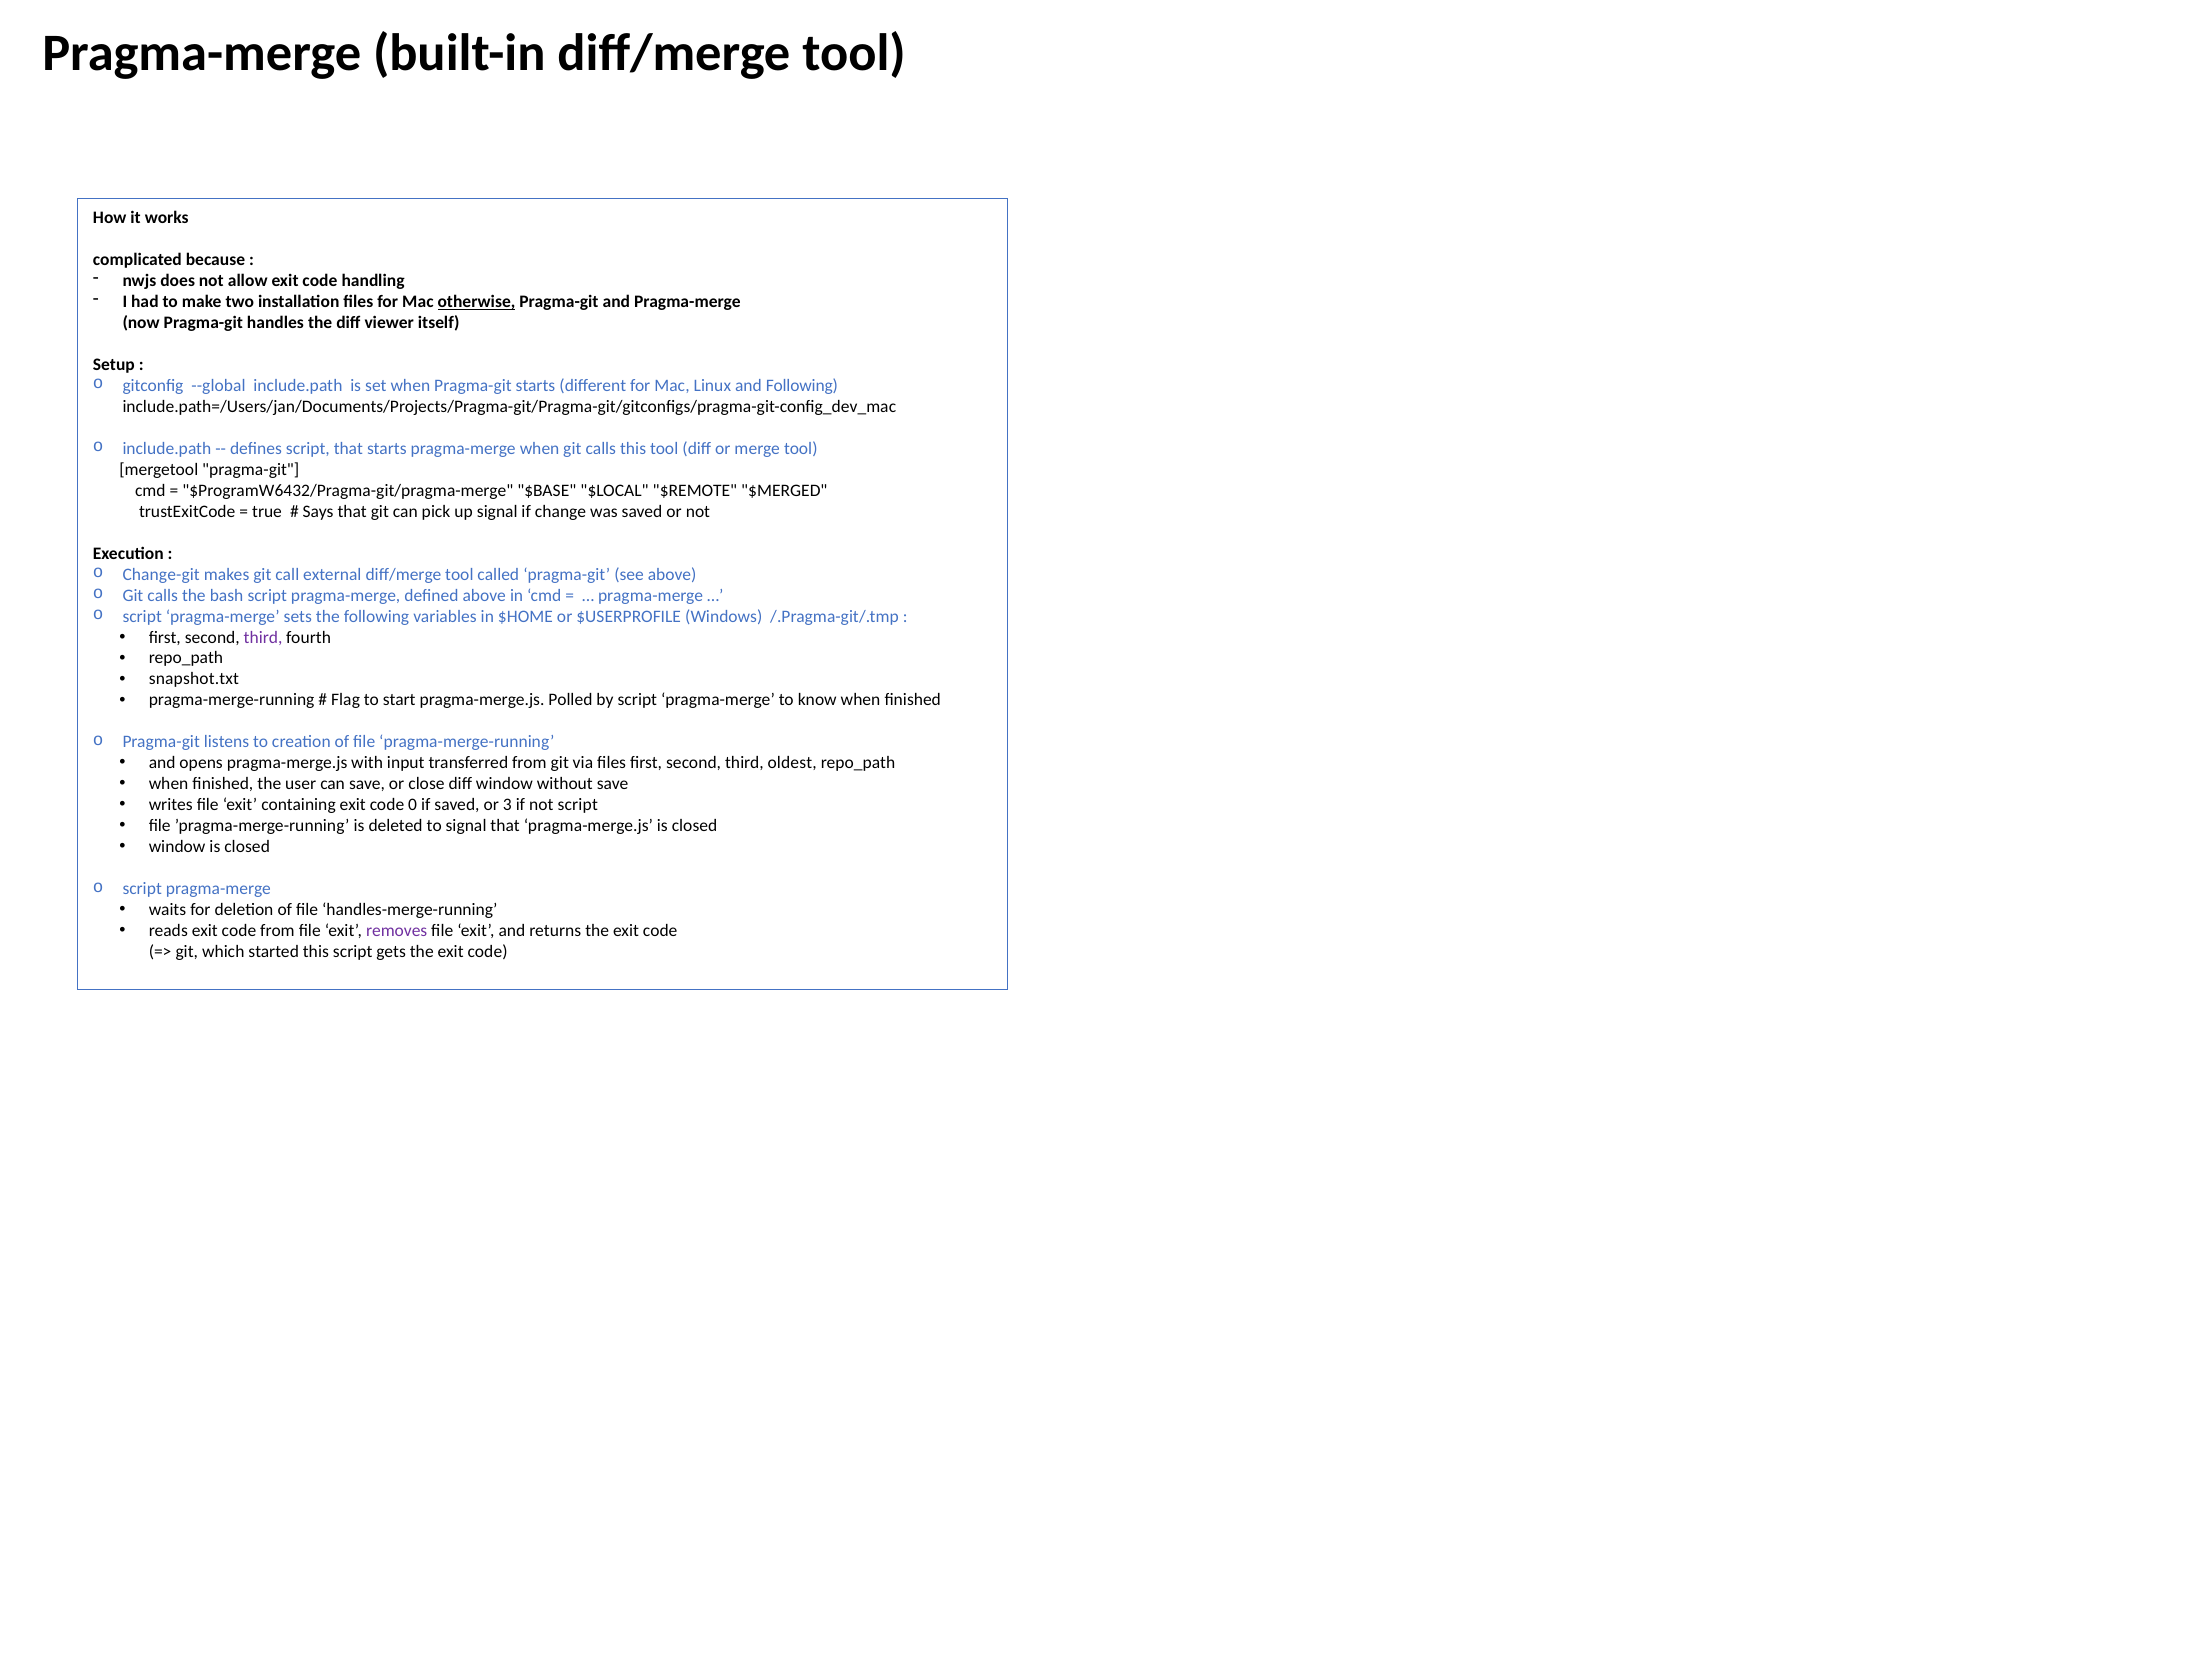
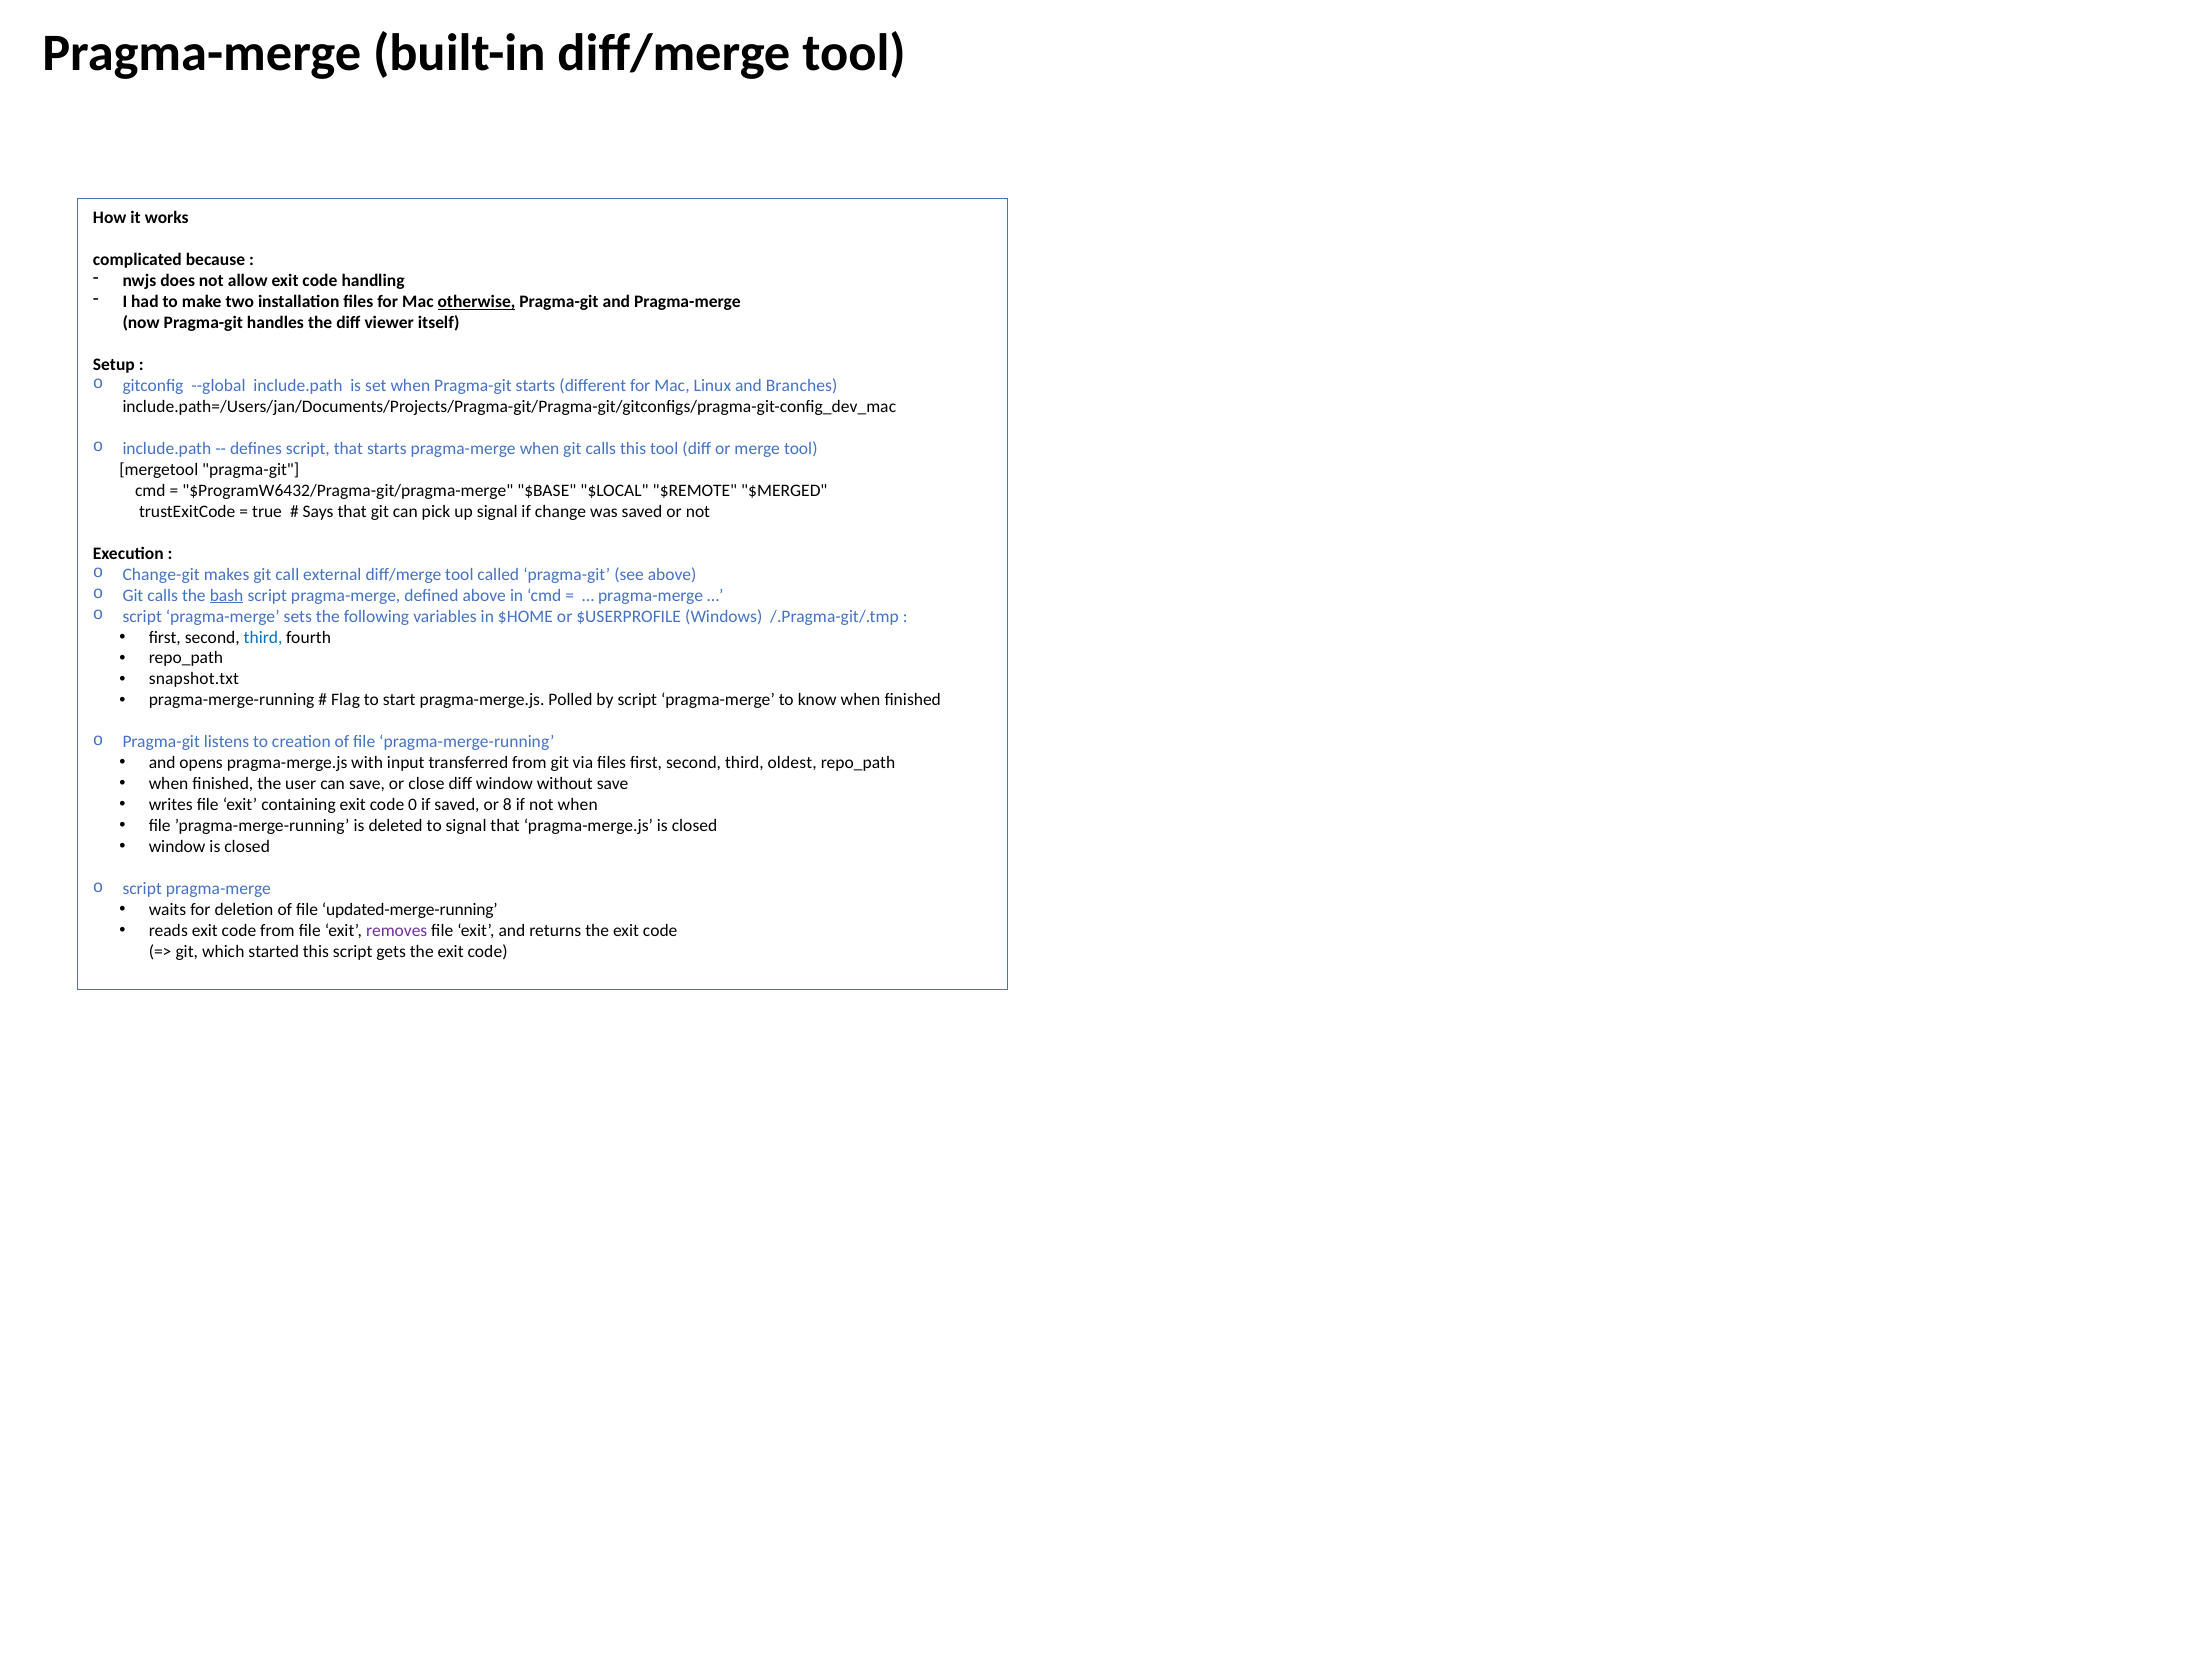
and Following: Following -> Branches
bash underline: none -> present
third at (263, 637) colour: purple -> blue
3: 3 -> 8
not script: script -> when
handles-merge-running: handles-merge-running -> updated-merge-running
